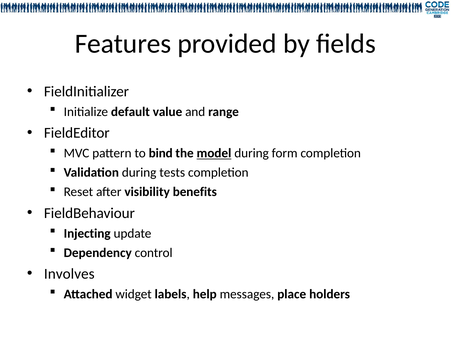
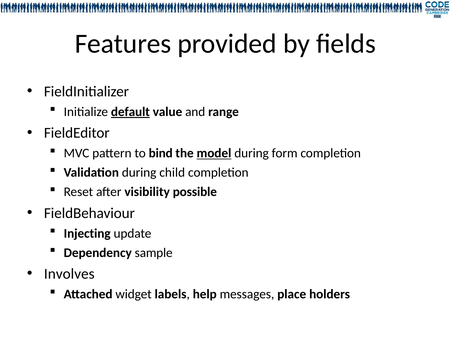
default underline: none -> present
tests: tests -> child
benefits: benefits -> possible
control: control -> sample
